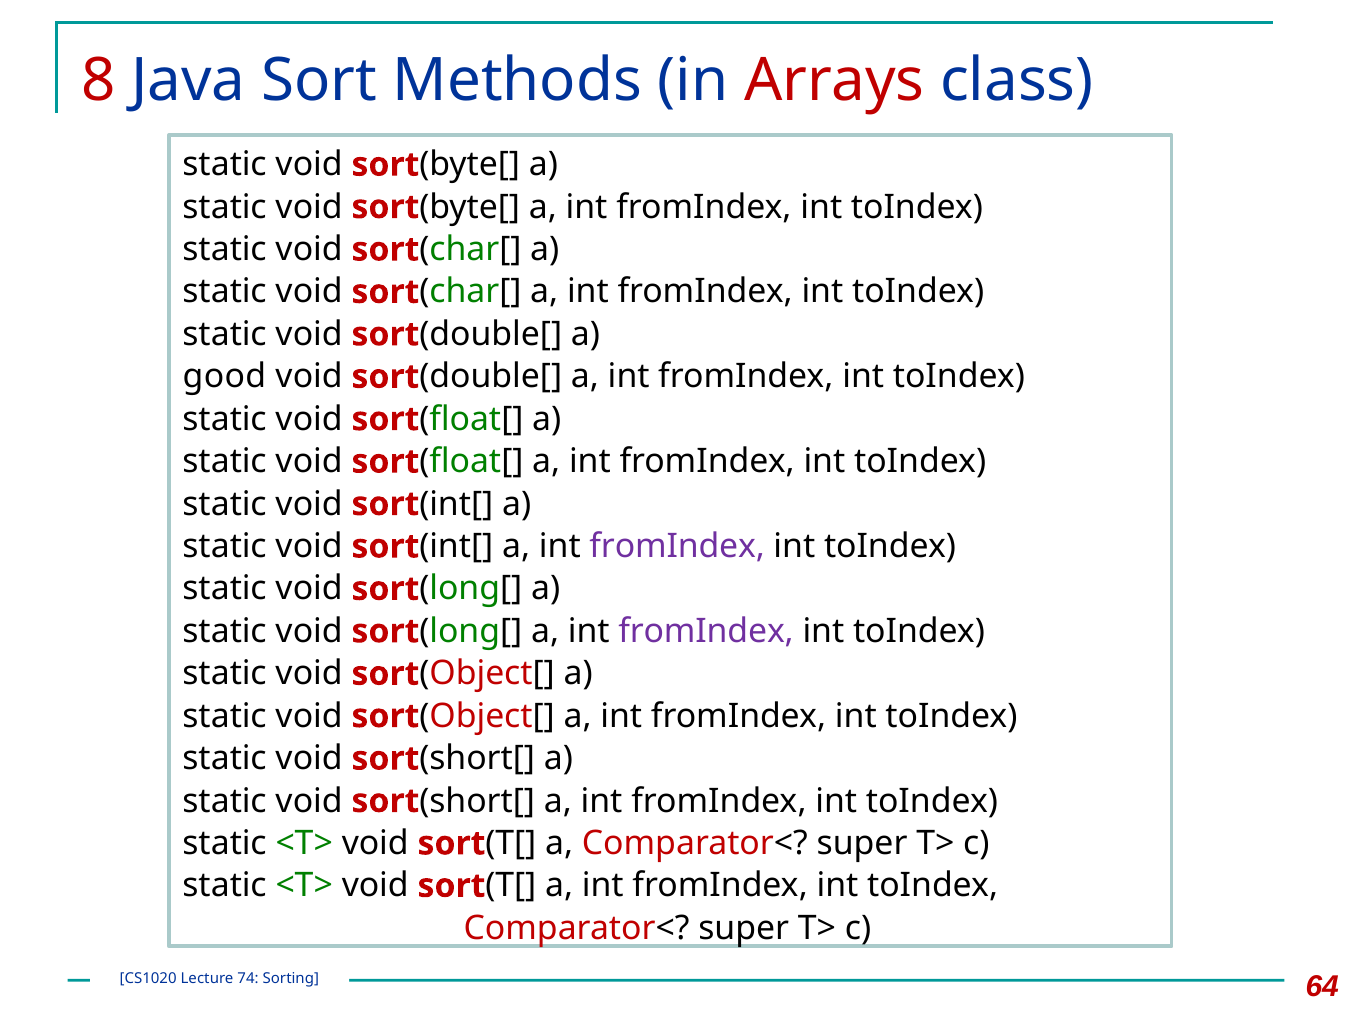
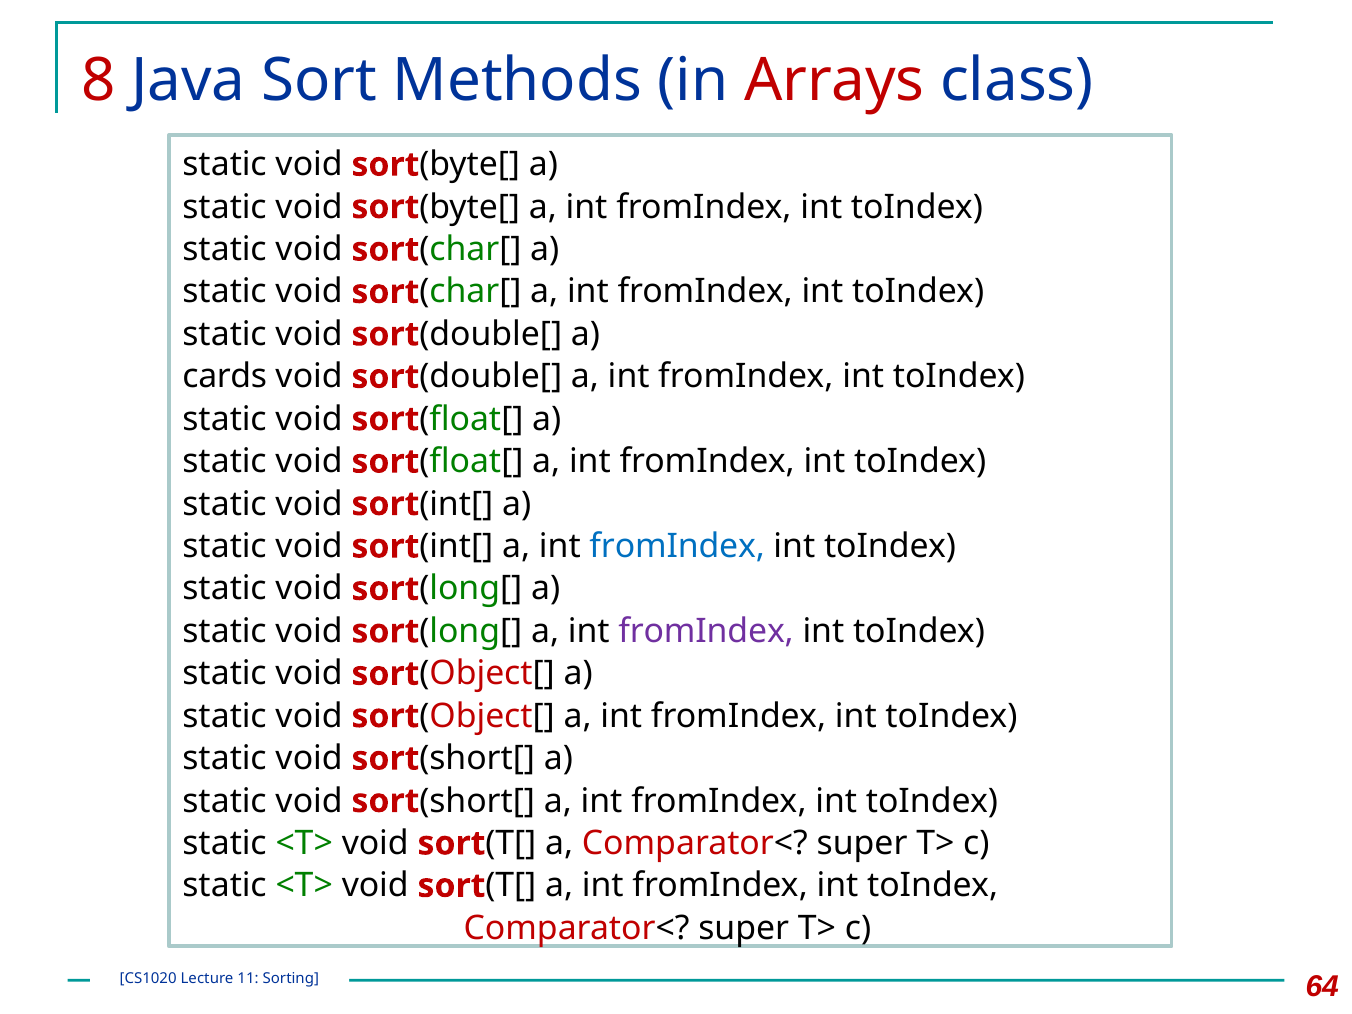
good: good -> cards
fromIndex at (677, 546) colour: purple -> blue
74: 74 -> 11
